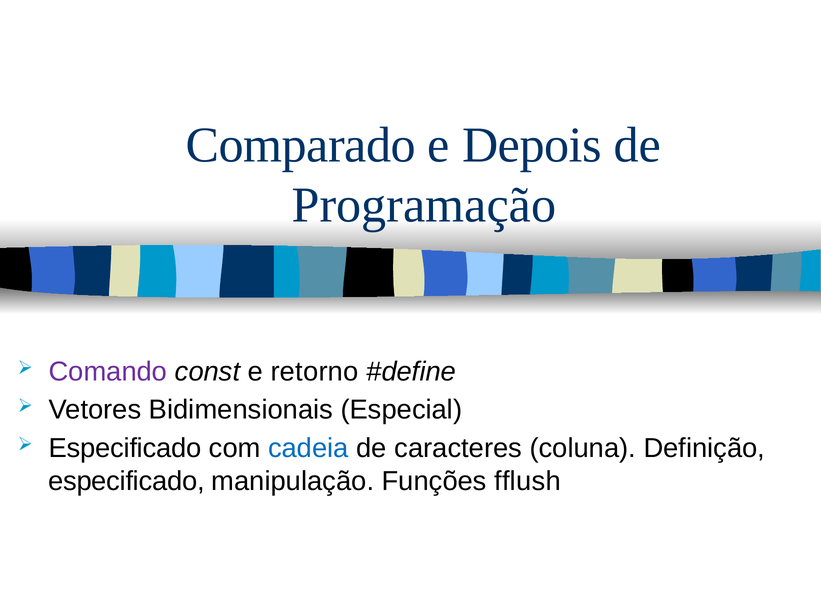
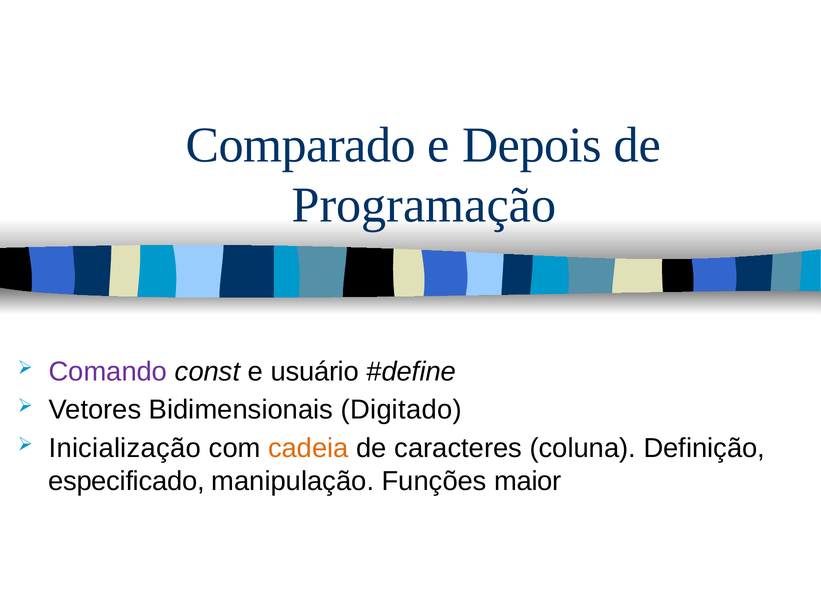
retorno: retorno -> usuário
Especial: Especial -> Digitado
Especificado at (125, 448): Especificado -> Inicialização
cadeia colour: blue -> orange
fflush: fflush -> maior
